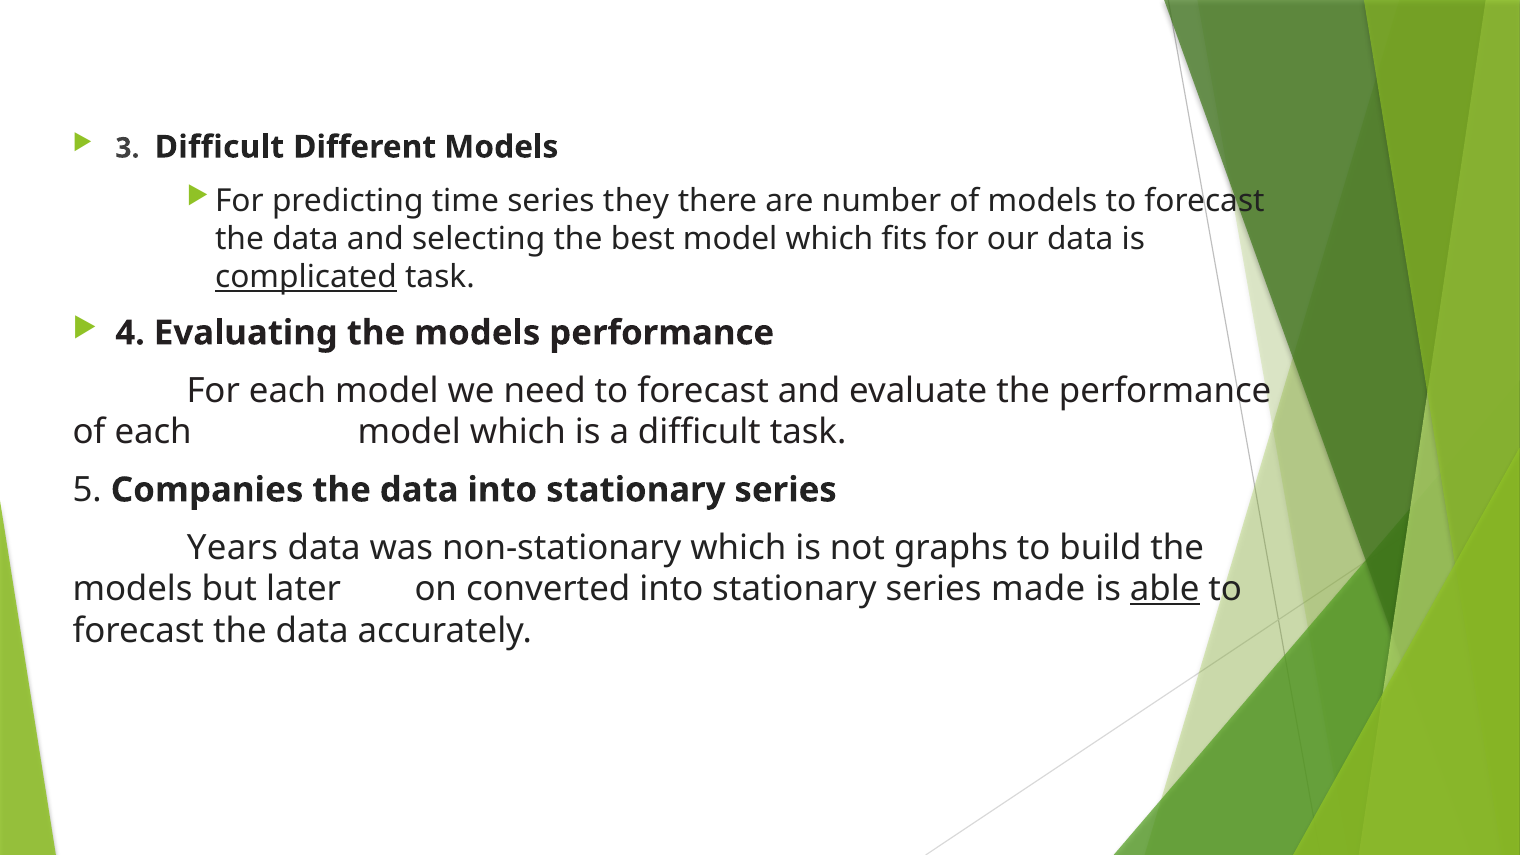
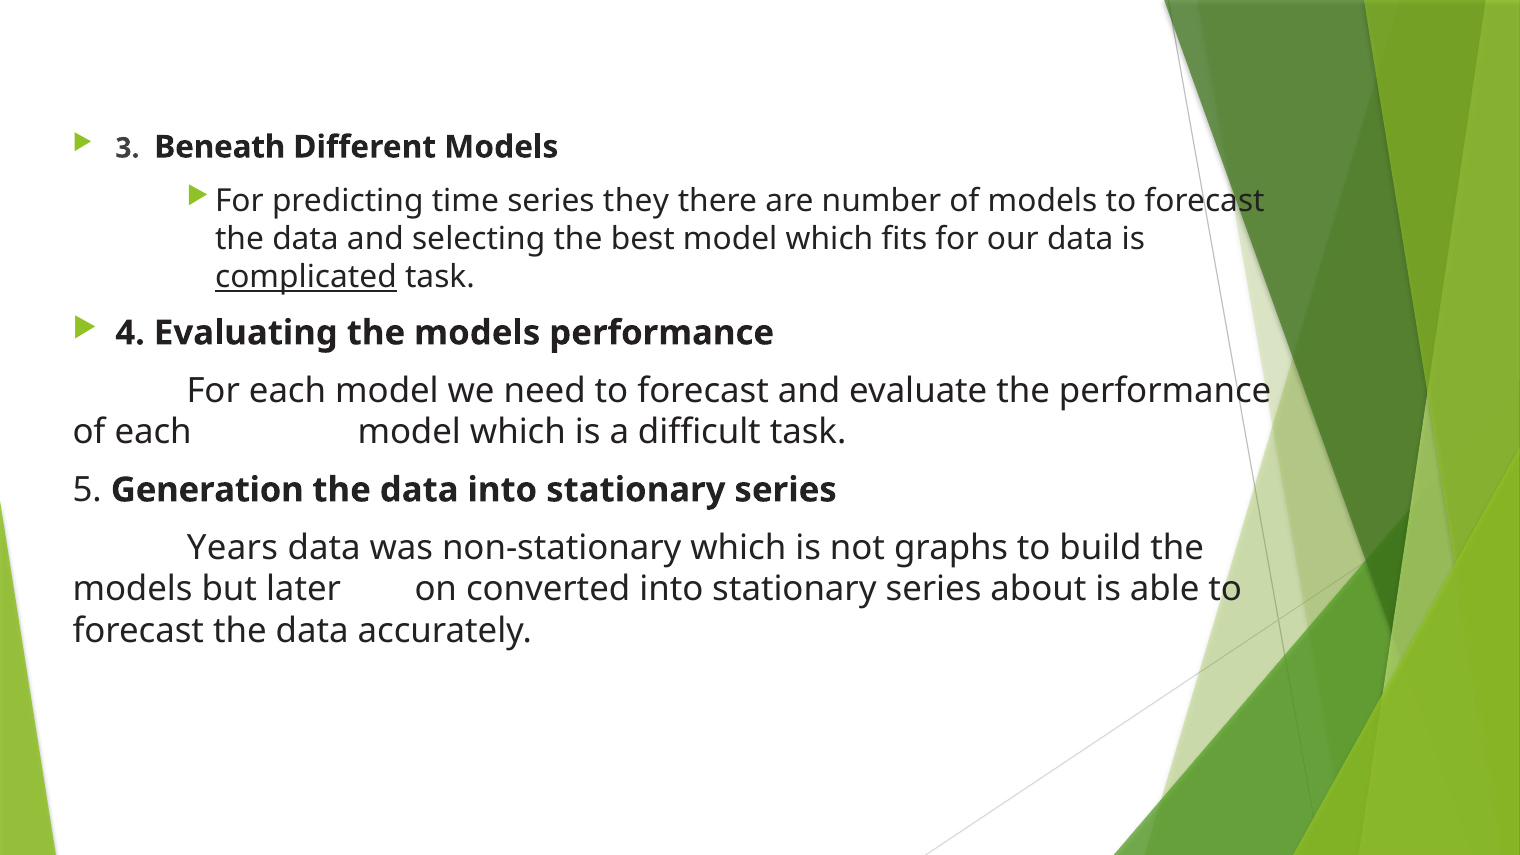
3 Difficult: Difficult -> Beneath
Companies: Companies -> Generation
made: made -> about
able underline: present -> none
